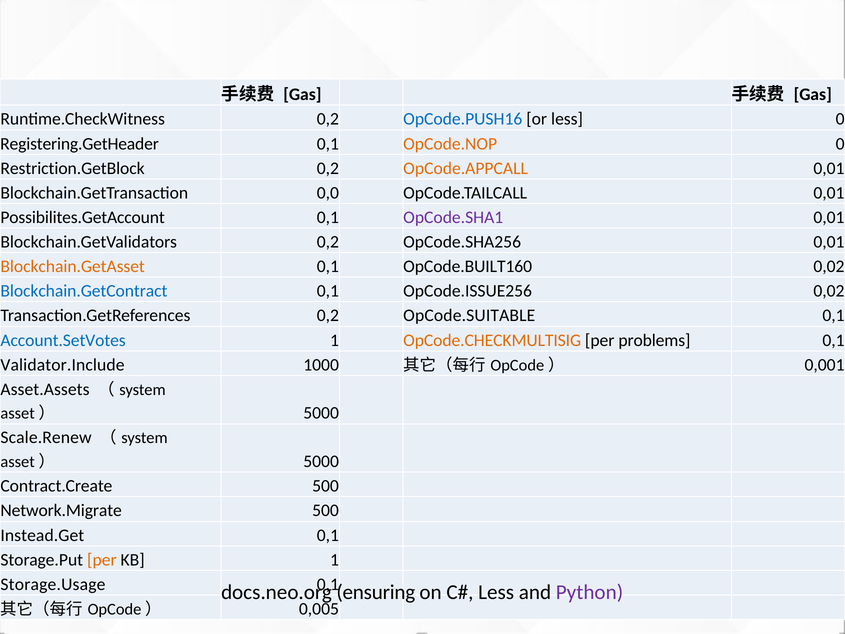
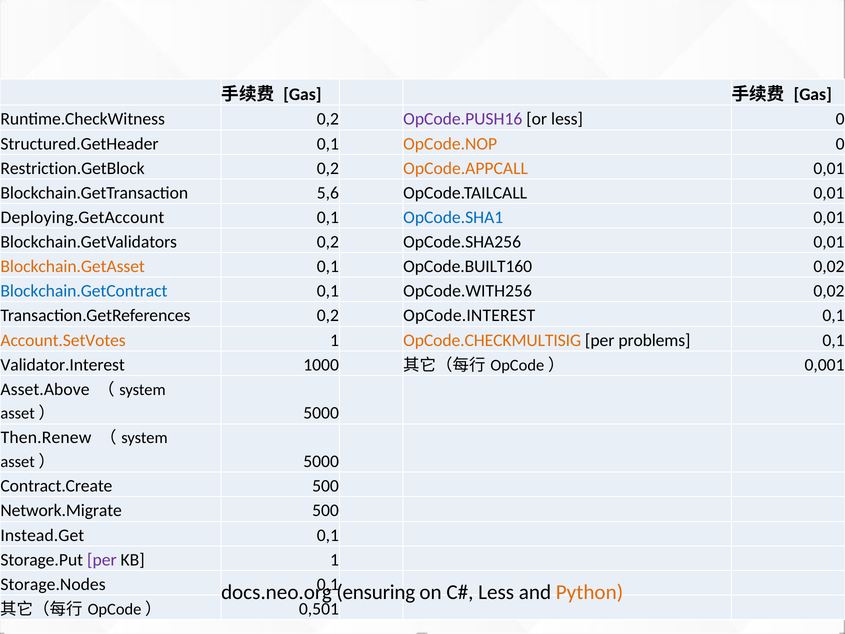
OpCode.PUSH16 colour: blue -> purple
Registering.GetHeader: Registering.GetHeader -> Structured.GetHeader
0,0: 0,0 -> 5,6
Possibilites.GetAccount: Possibilites.GetAccount -> Deploying.GetAccount
OpCode.SHA1 colour: purple -> blue
OpCode.ISSUE256: OpCode.ISSUE256 -> OpCode.WITH256
OpCode.SUITABLE: OpCode.SUITABLE -> OpCode.INTEREST
Account.SetVotes colour: blue -> orange
Validator.Include: Validator.Include -> Validator.Interest
Asset.Assets: Asset.Assets -> Asset.Above
Scale.Renew: Scale.Renew -> Then.Renew
per at (102, 560) colour: orange -> purple
Storage.Usage: Storage.Usage -> Storage.Nodes
Python colour: purple -> orange
0,005: 0,005 -> 0,501
